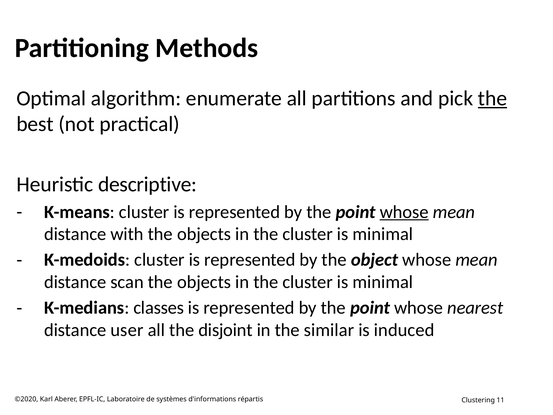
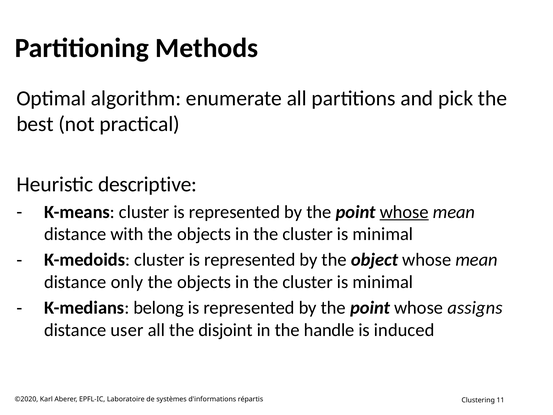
the at (493, 98) underline: present -> none
scan: scan -> only
classes: classes -> belong
nearest: nearest -> assigns
similar: similar -> handle
